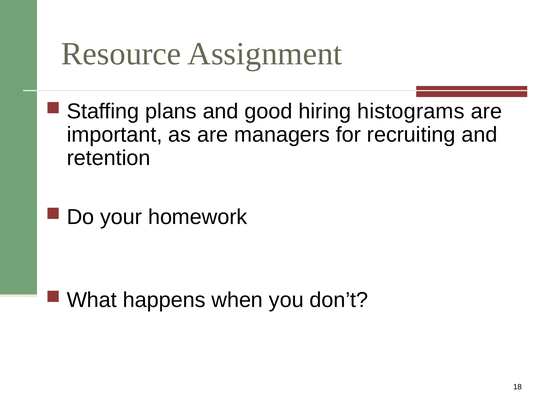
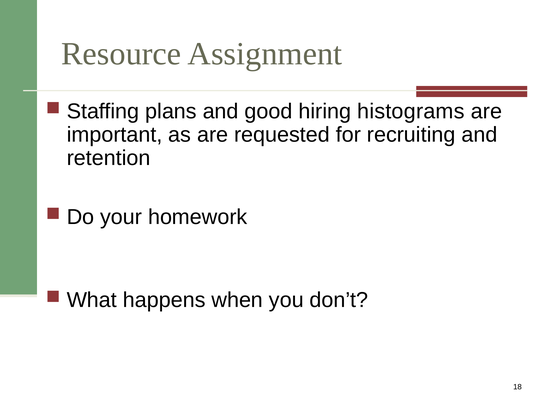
managers: managers -> requested
